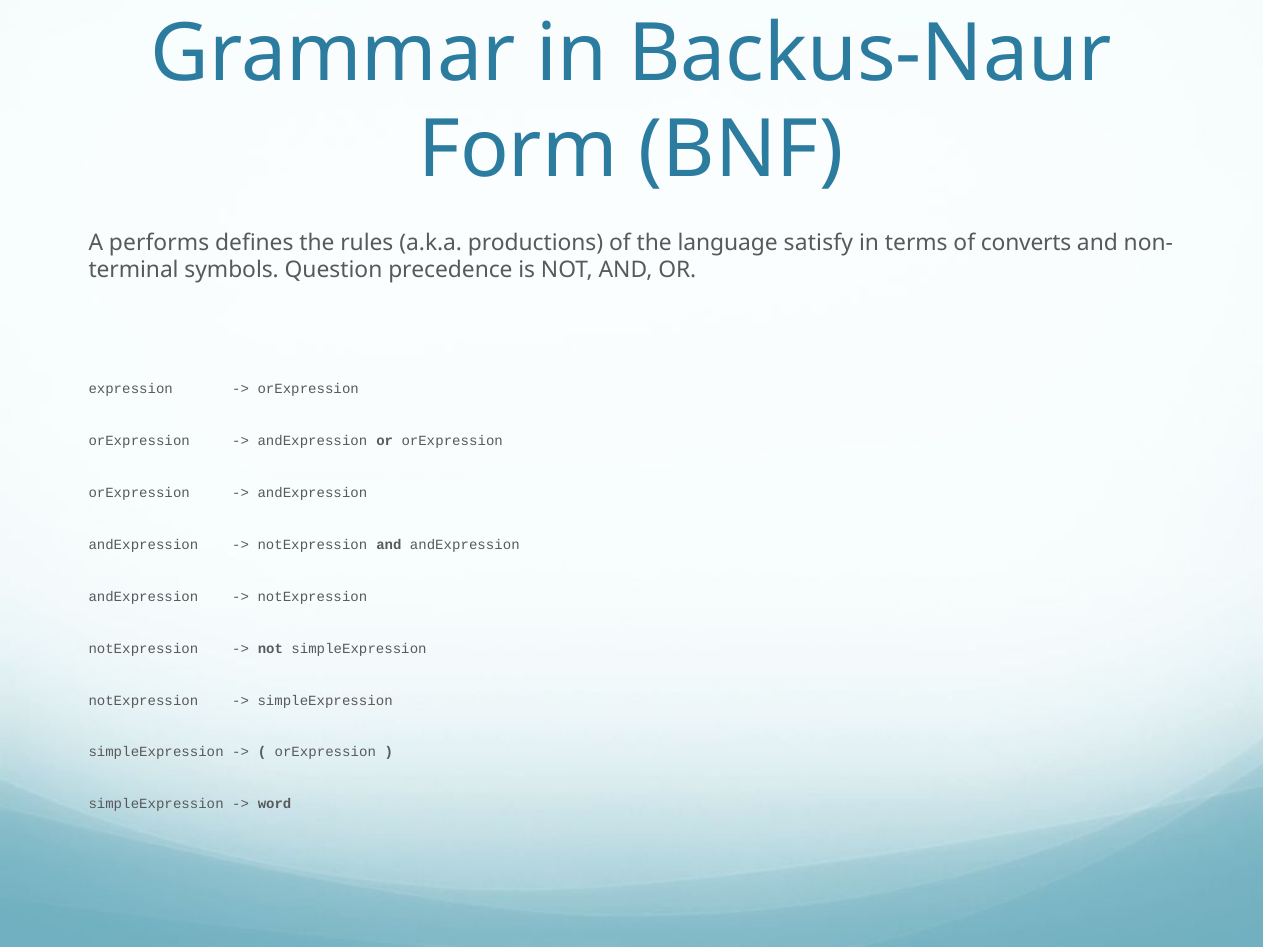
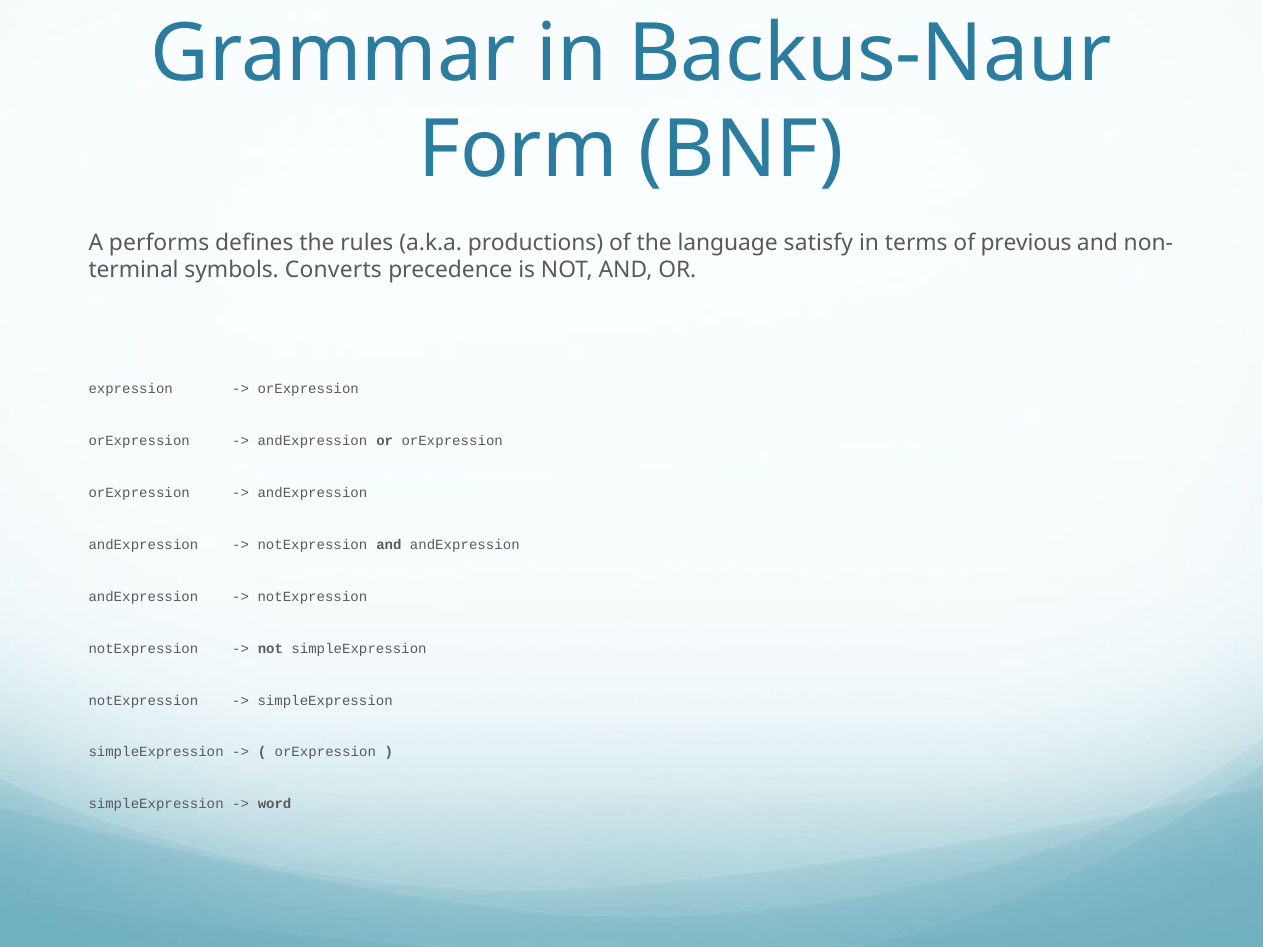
converts: converts -> previous
Question: Question -> Converts
